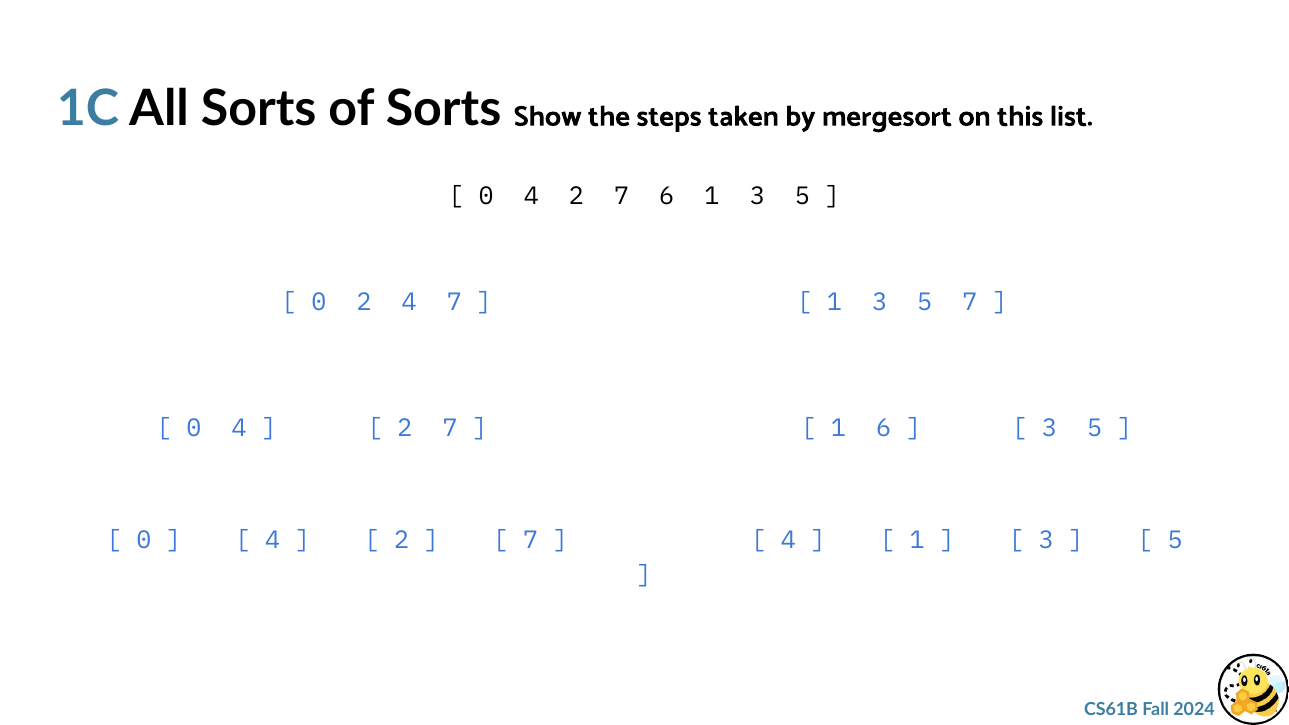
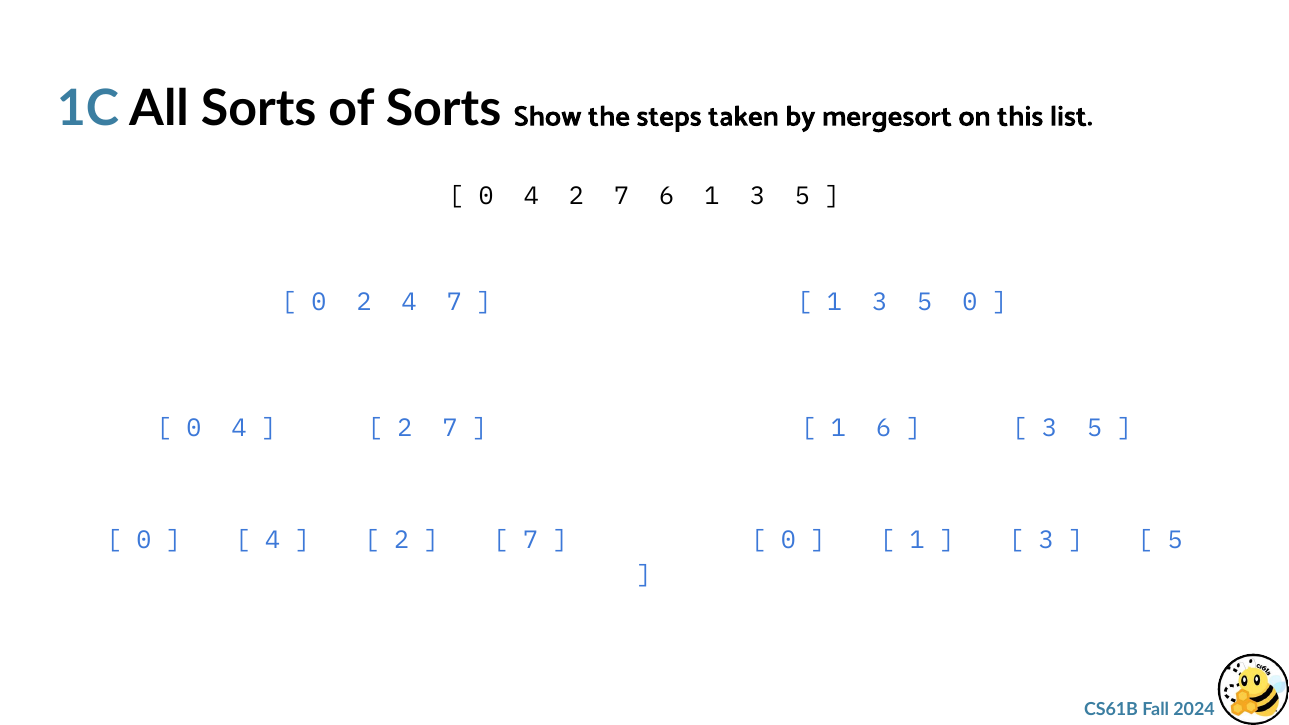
5 7: 7 -> 0
4 at (788, 540): 4 -> 0
